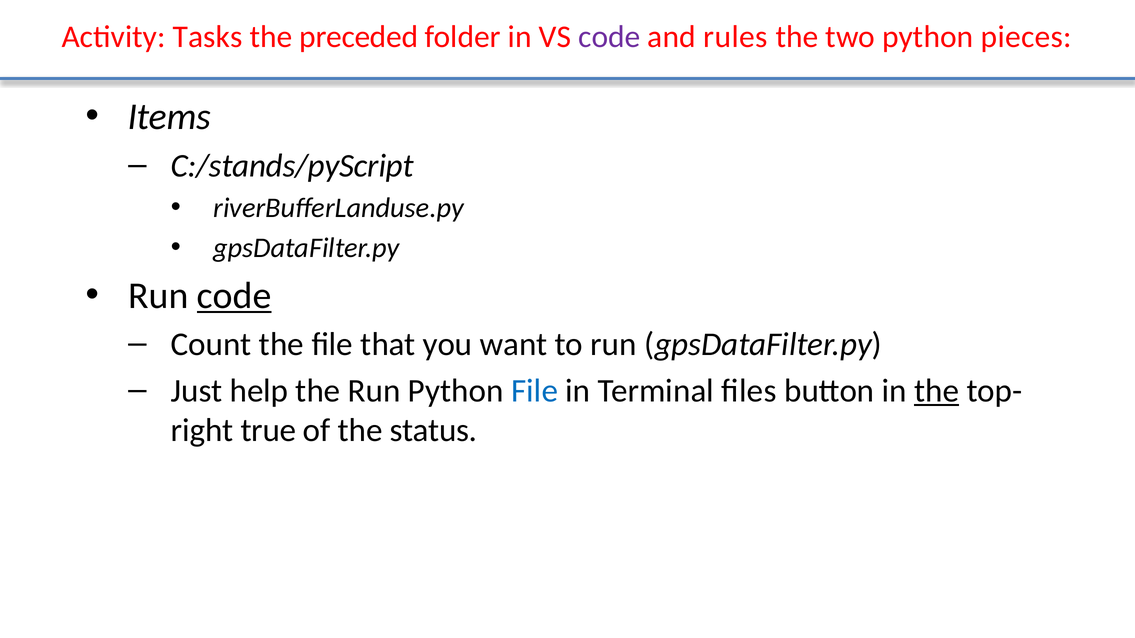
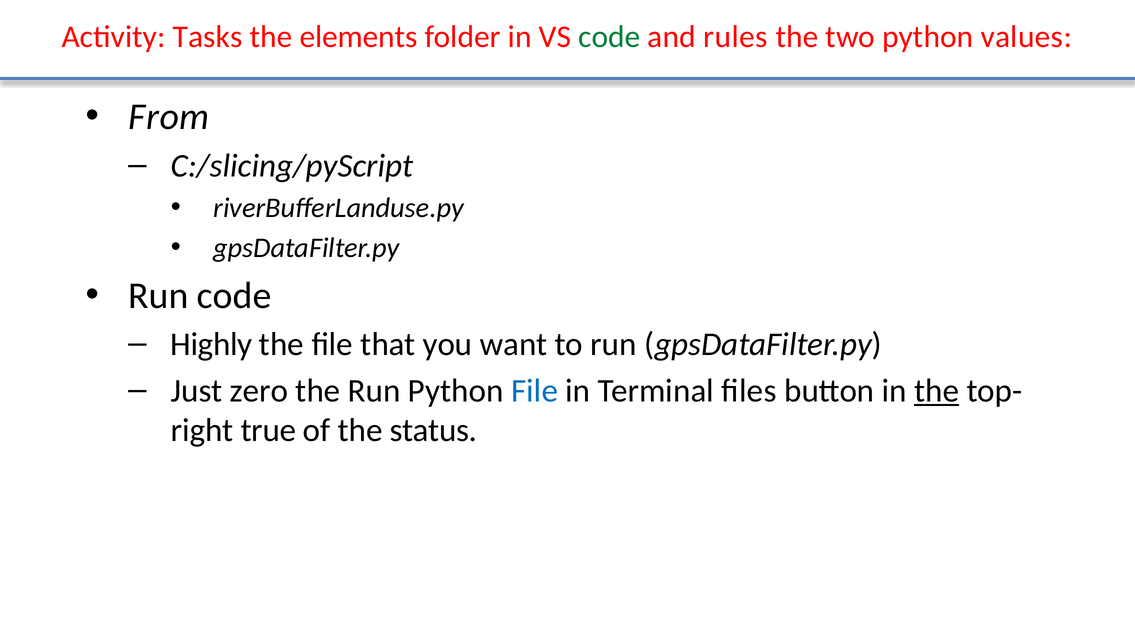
preceded: preceded -> elements
code at (609, 37) colour: purple -> green
pieces: pieces -> values
Items: Items -> From
C:/stands/pyScript: C:/stands/pyScript -> C:/slicing/pyScript
code at (234, 296) underline: present -> none
Count: Count -> Highly
help: help -> zero
